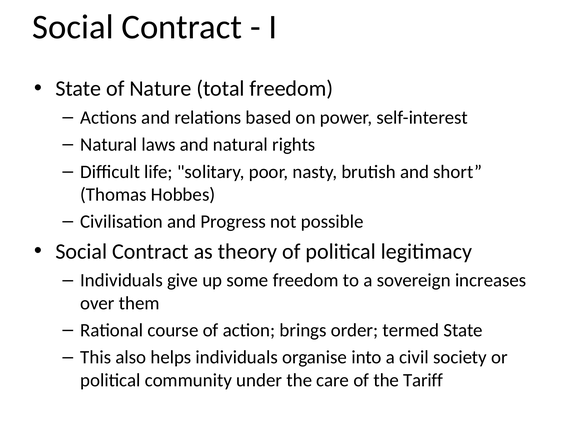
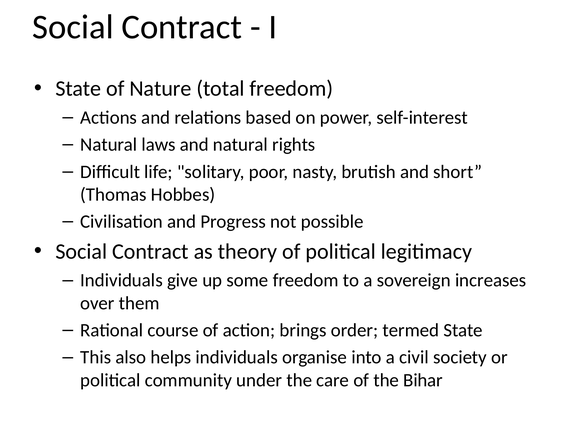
Tariff: Tariff -> Bihar
